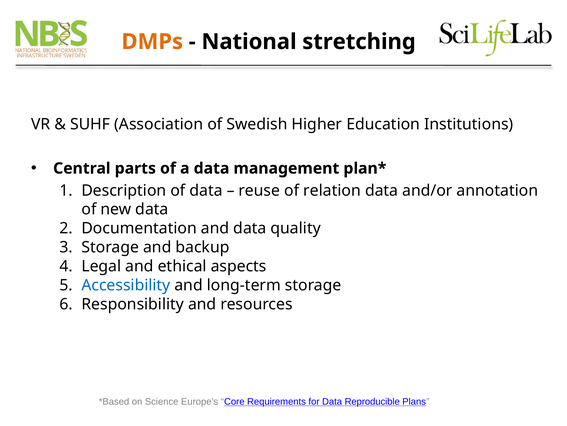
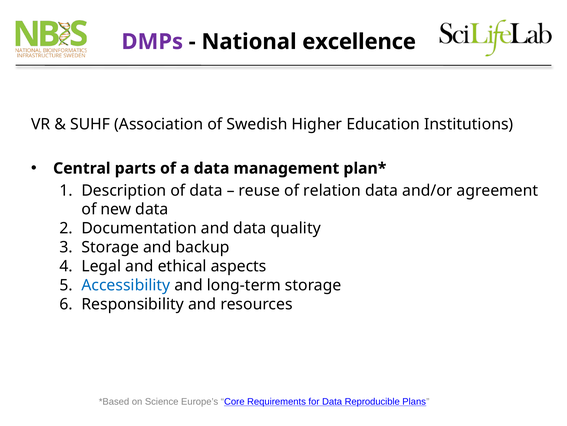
DMPs colour: orange -> purple
stretching: stretching -> excellence
annotation: annotation -> agreement
